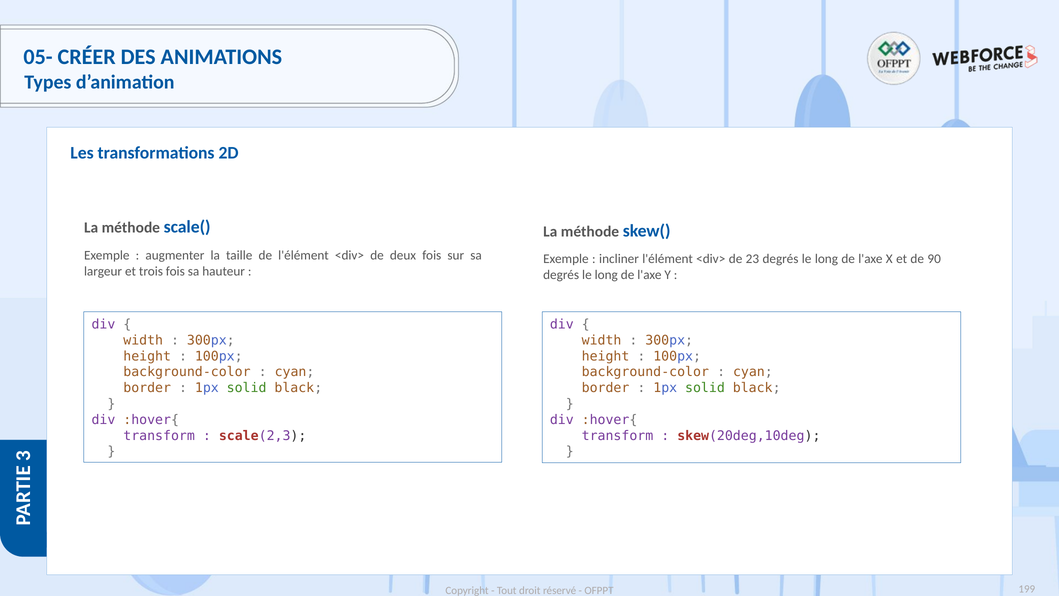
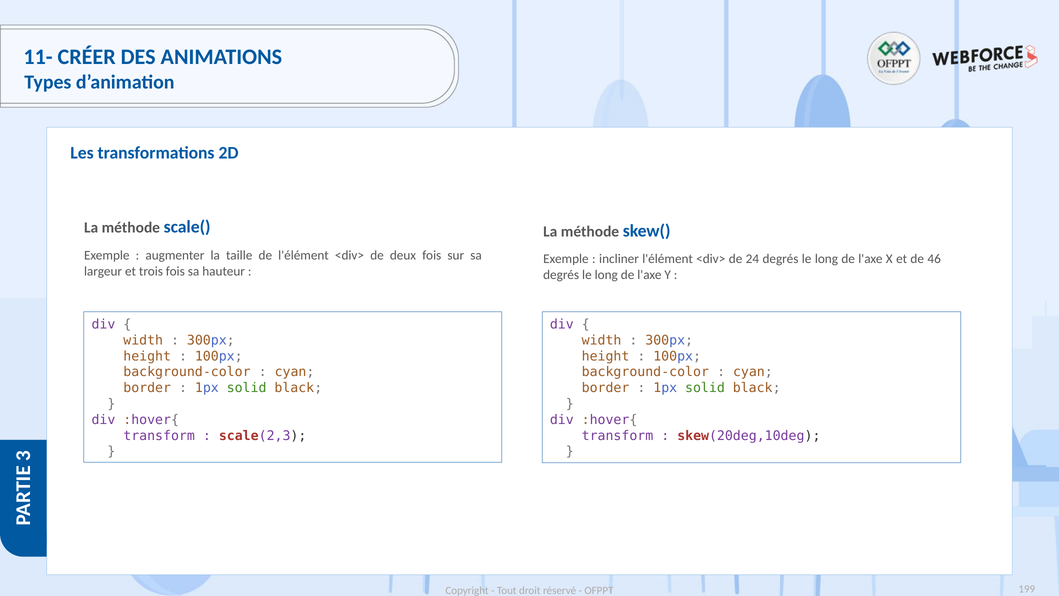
05-: 05- -> 11-
23: 23 -> 24
90: 90 -> 46
